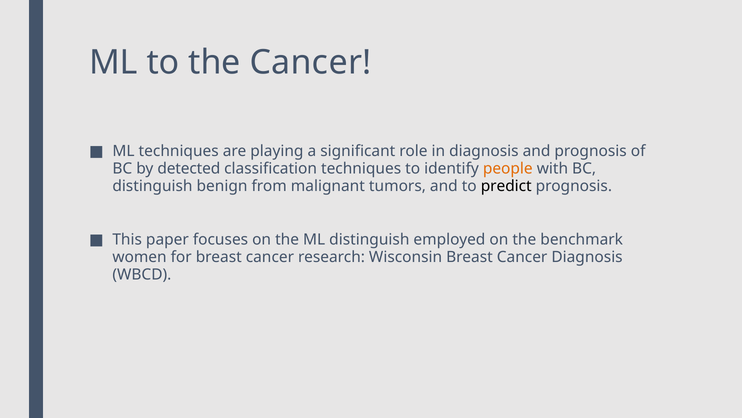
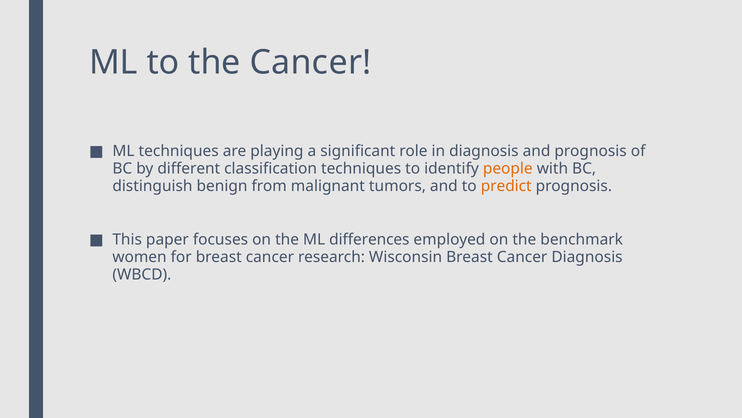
detected: detected -> different
predict colour: black -> orange
ML distinguish: distinguish -> differences
